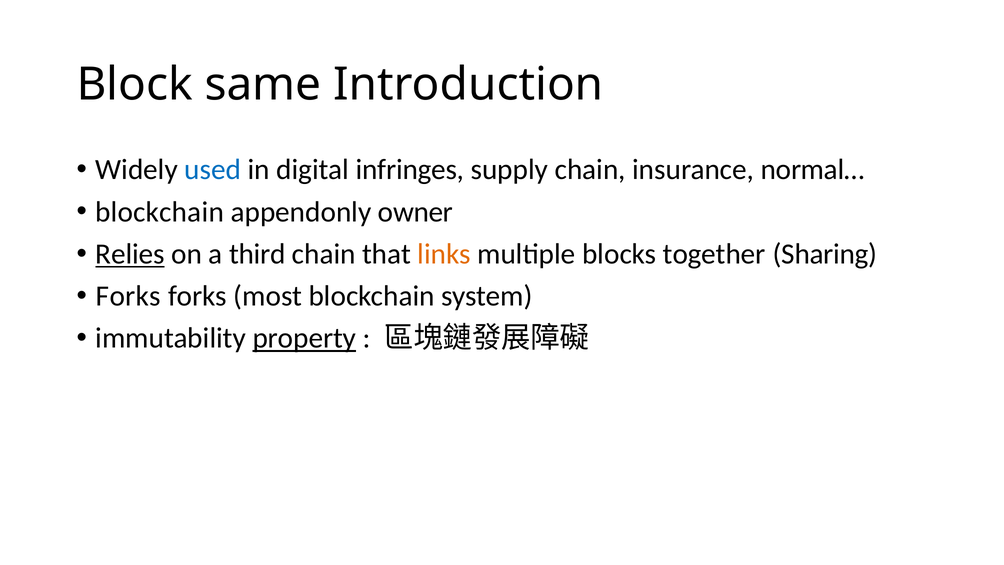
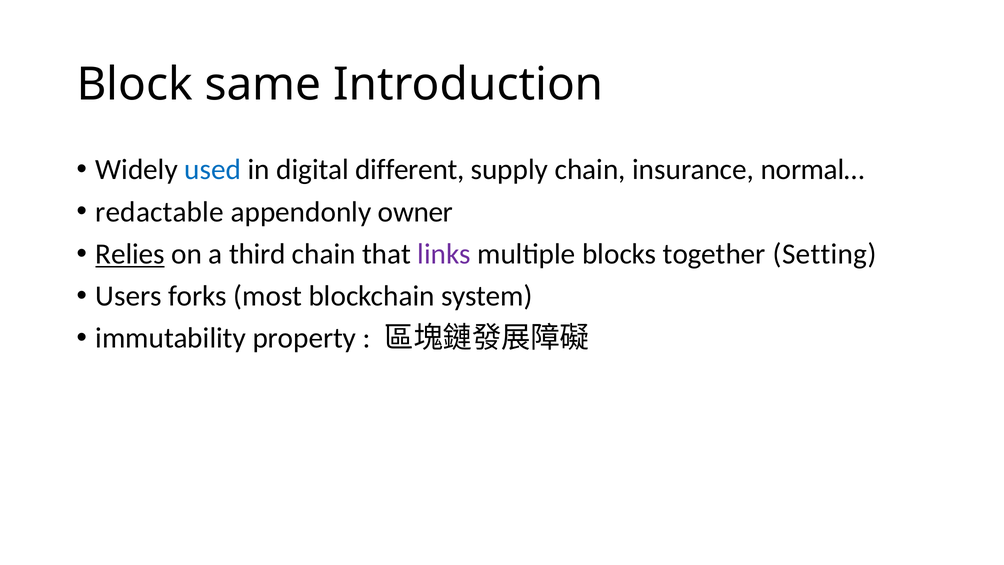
infringes: infringes -> different
blockchain at (160, 212): blockchain -> redactable
links colour: orange -> purple
Sharing: Sharing -> Setting
Forks at (128, 296): Forks -> Users
property underline: present -> none
